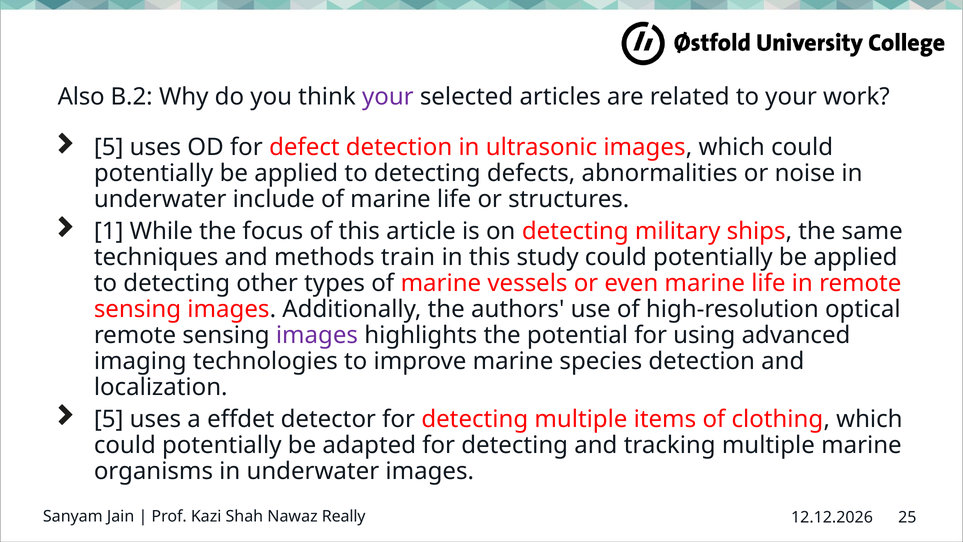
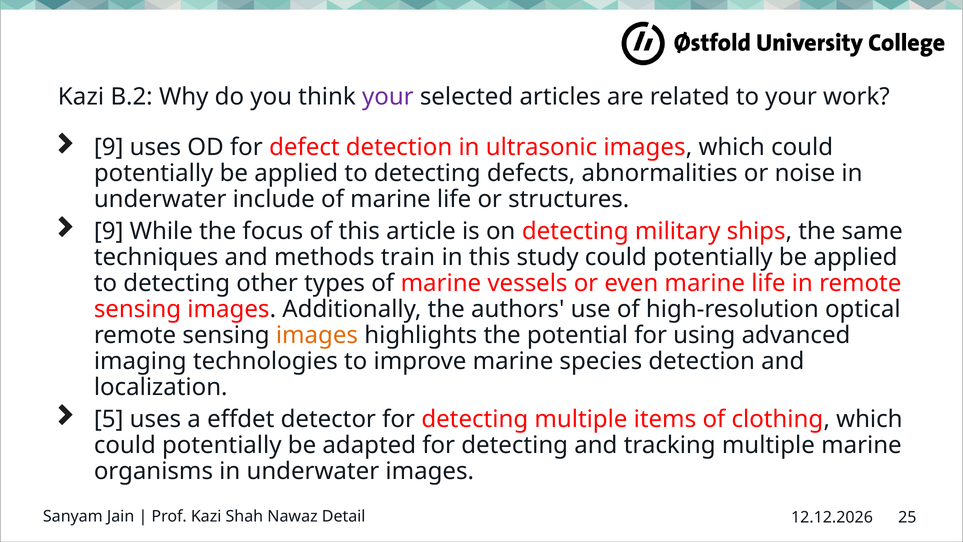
Also at (81, 97): Also -> Kazi
5 at (109, 147): 5 -> 9
1 at (109, 231): 1 -> 9
images at (317, 335) colour: purple -> orange
Really: Really -> Detail
